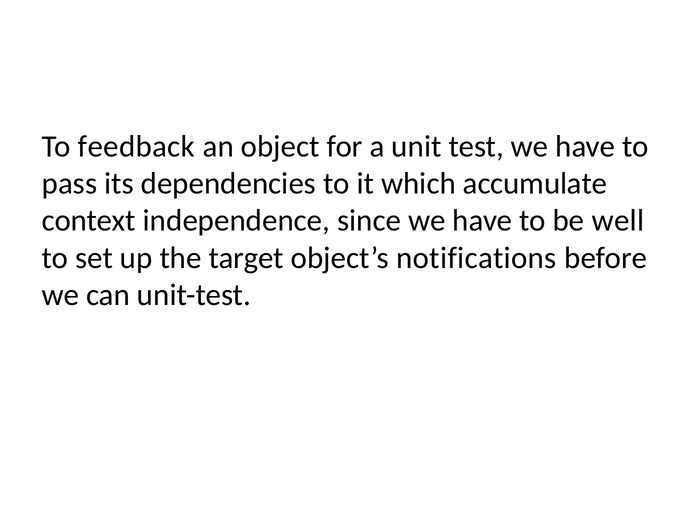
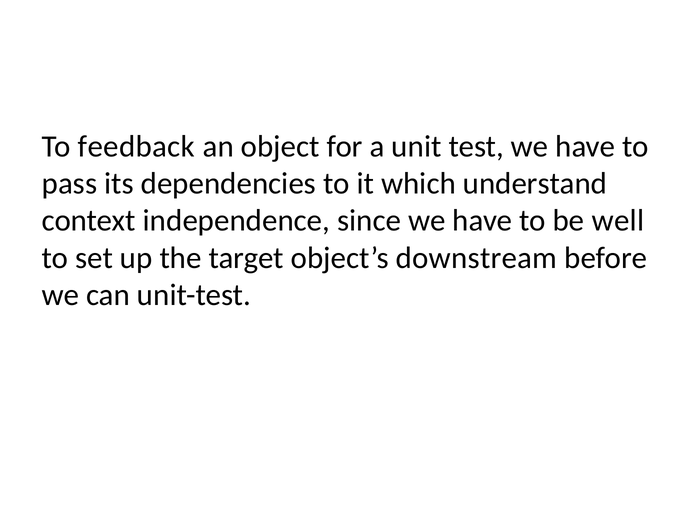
accumulate: accumulate -> understand
notifications: notifications -> downstream
